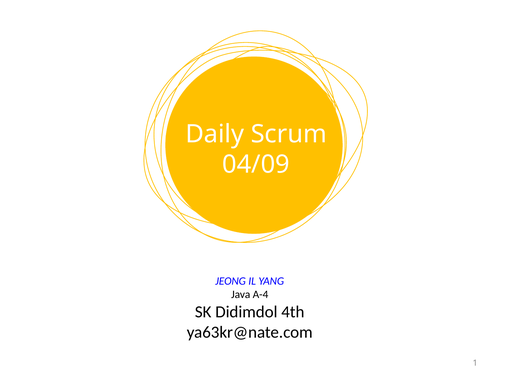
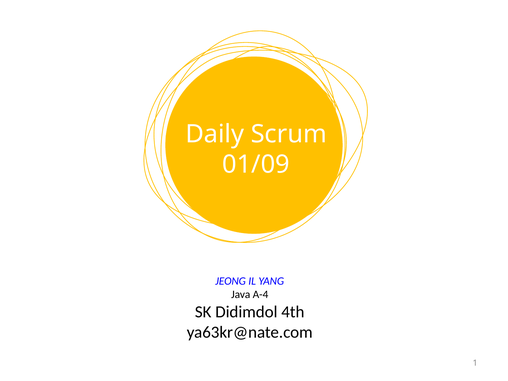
04/09: 04/09 -> 01/09
